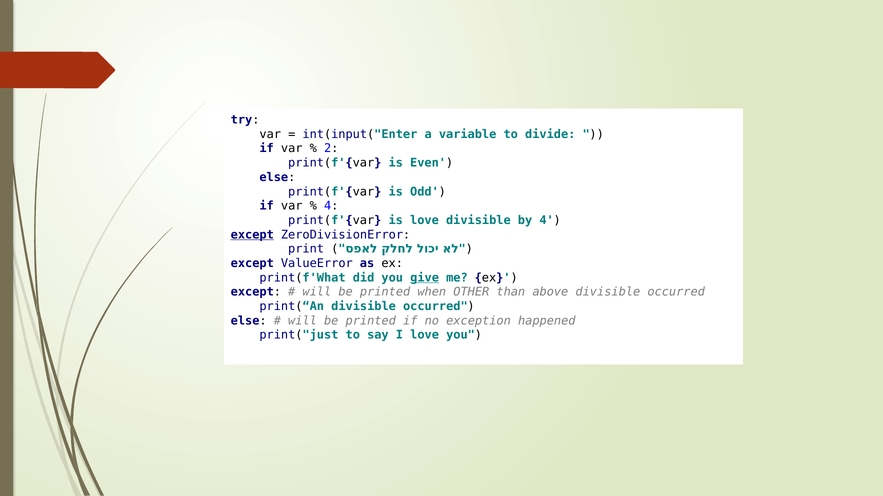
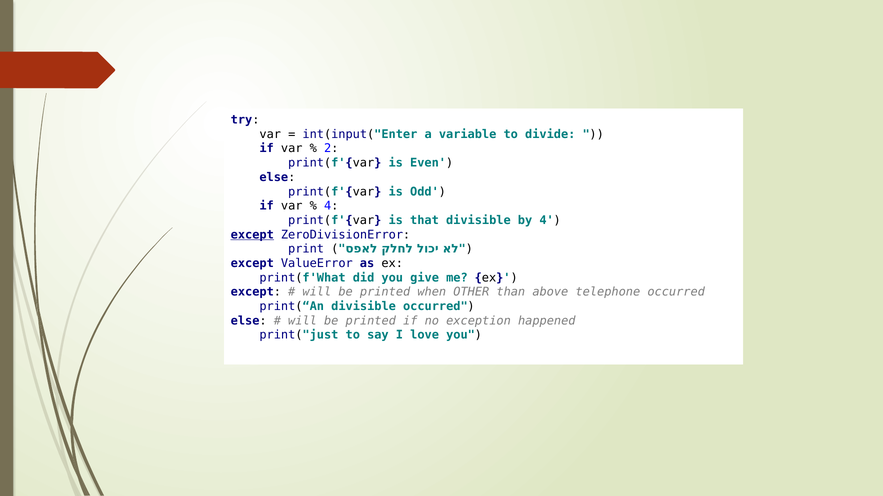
is love: love -> that
give underline: present -> none
above divisible: divisible -> telephone
